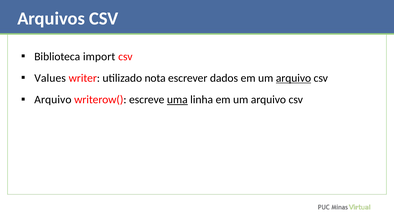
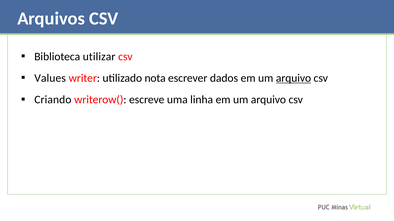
import: import -> utilizar
Arquivo at (53, 100): Arquivo -> Criando
uma underline: present -> none
